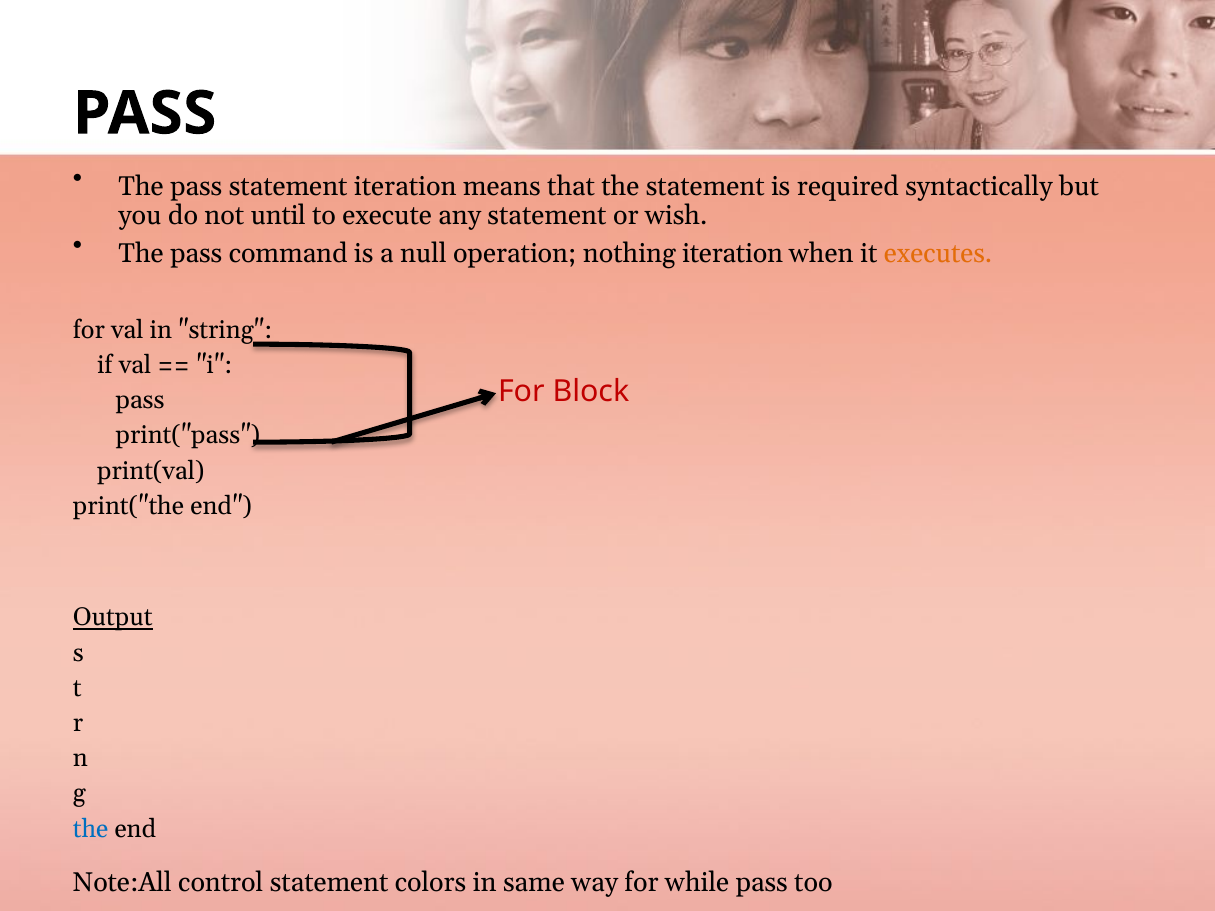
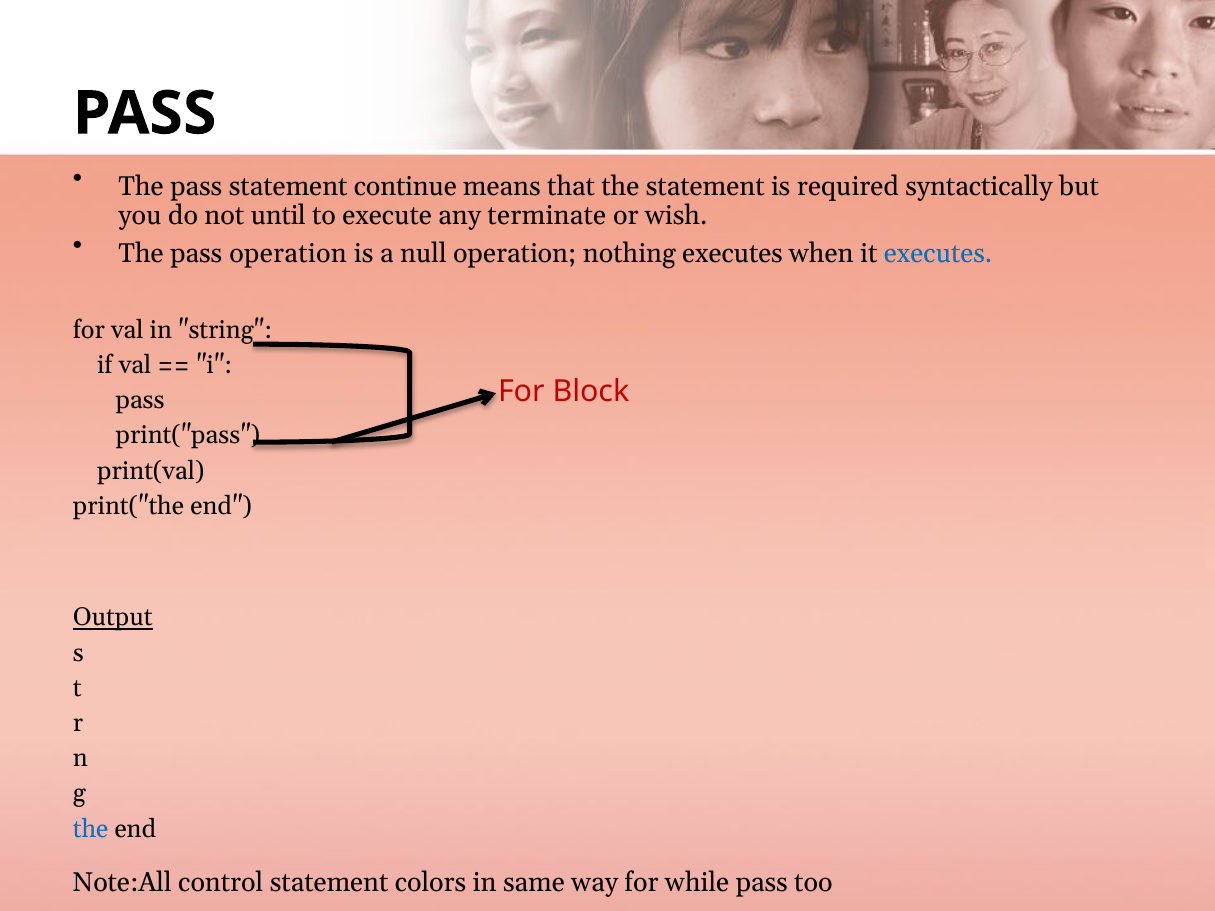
statement iteration: iteration -> continue
any statement: statement -> terminate
pass command: command -> operation
nothing iteration: iteration -> executes
executes at (938, 253) colour: orange -> blue
